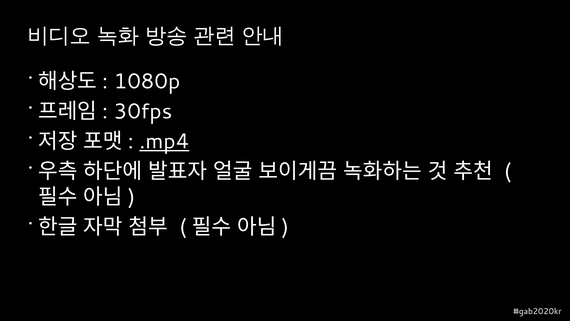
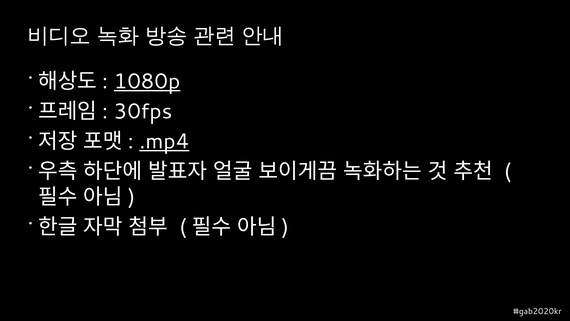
1080p underline: none -> present
